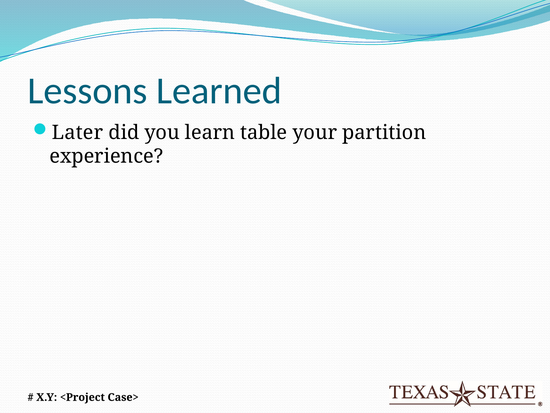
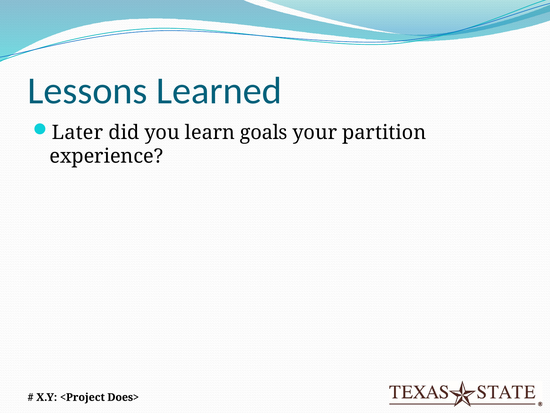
table: table -> goals
Case>: Case> -> Does>
